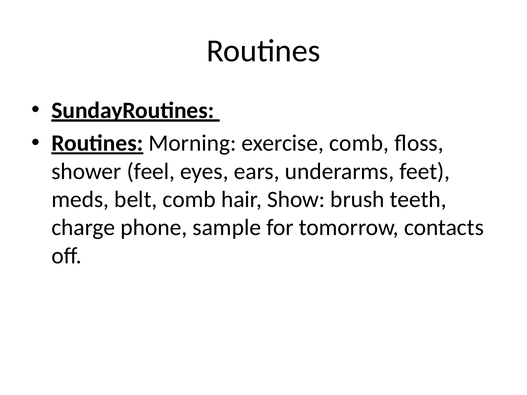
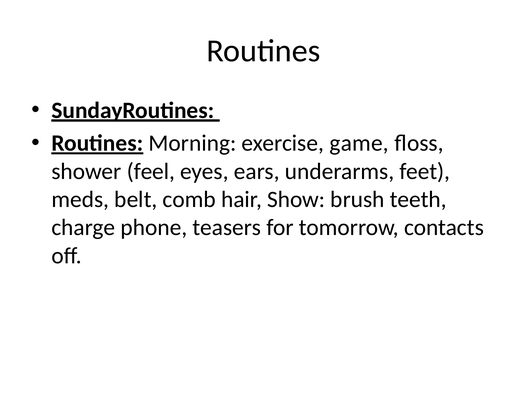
exercise comb: comb -> game
sample: sample -> teasers
